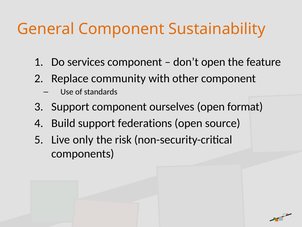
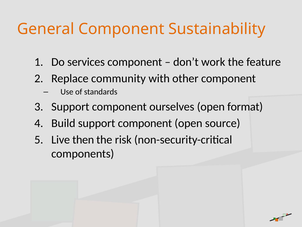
don’t open: open -> work
Build support federations: federations -> component
only: only -> then
